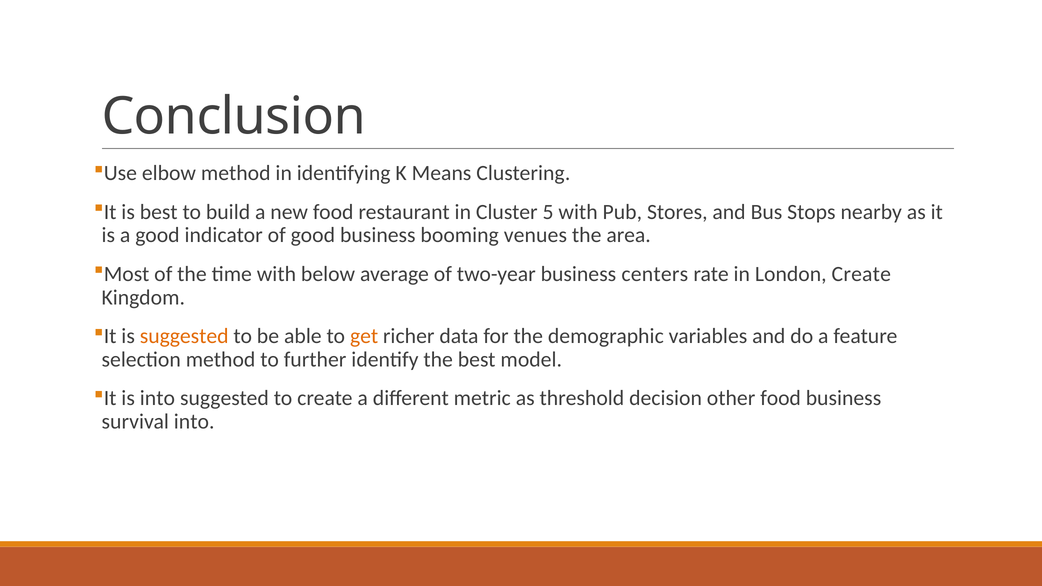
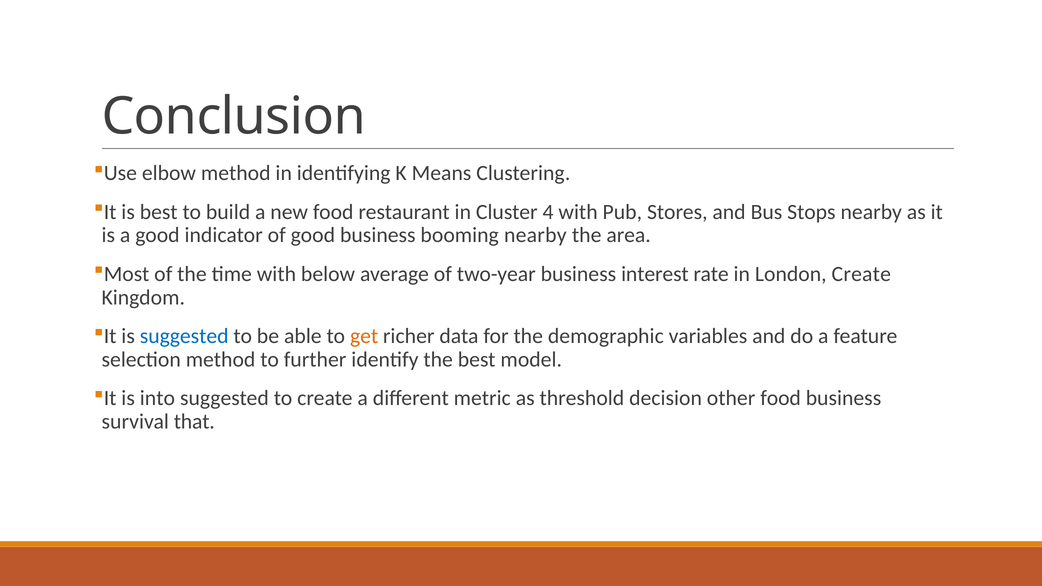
5: 5 -> 4
booming venues: venues -> nearby
centers: centers -> interest
suggested at (184, 336) colour: orange -> blue
survival into: into -> that
